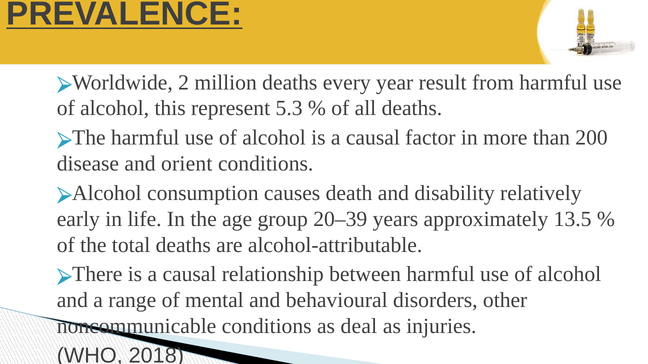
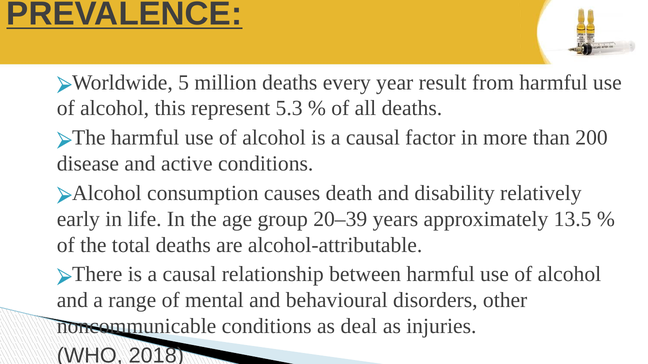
2: 2 -> 5
orient: orient -> active
